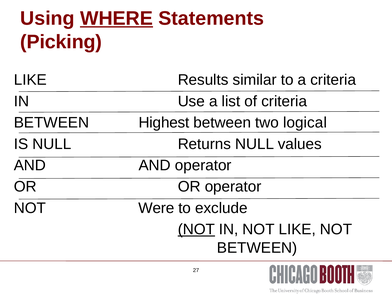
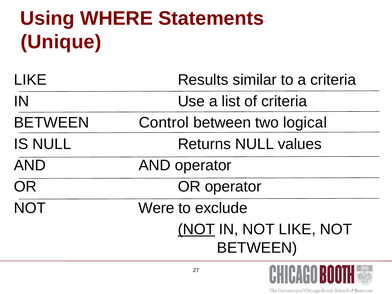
WHERE underline: present -> none
Picking: Picking -> Unique
Highest: Highest -> Control
